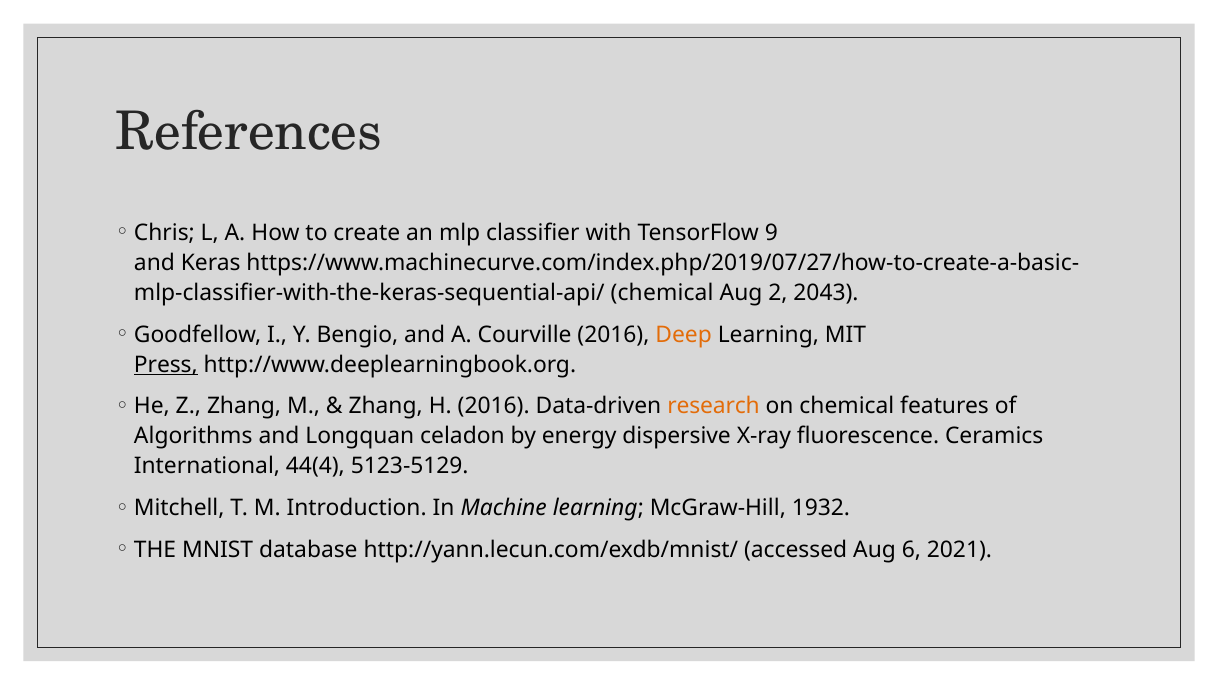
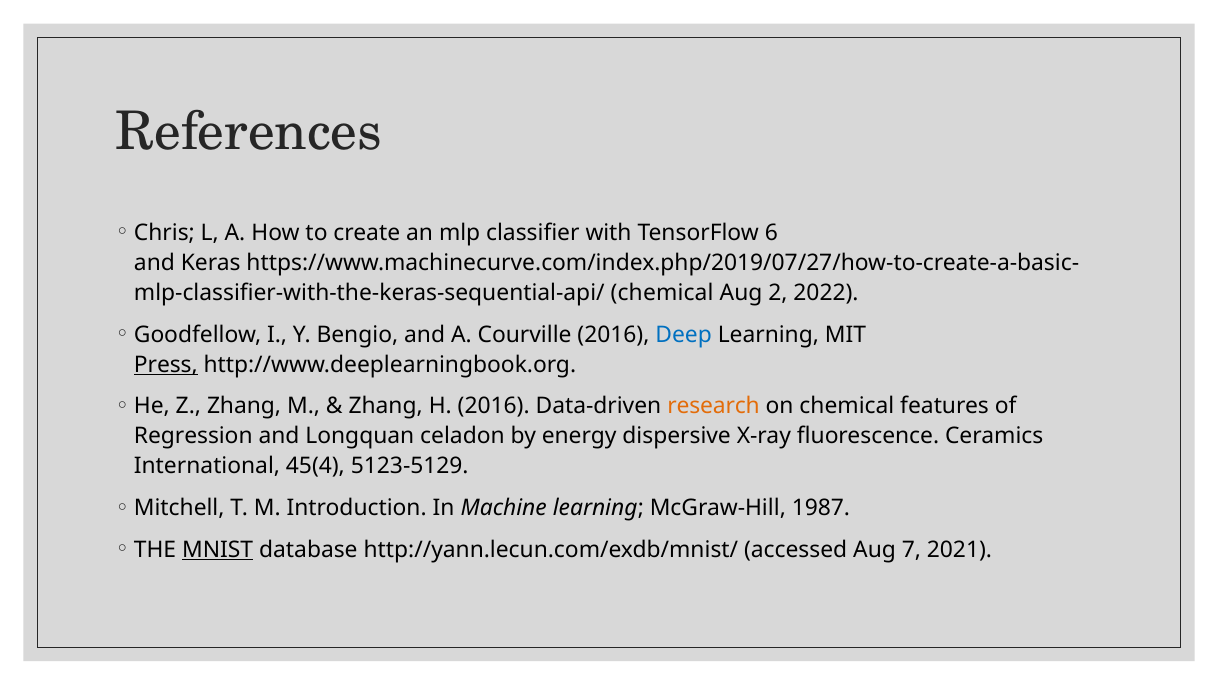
9: 9 -> 6
2043: 2043 -> 2022
Deep colour: orange -> blue
Algorithms: Algorithms -> Regression
44(4: 44(4 -> 45(4
1932: 1932 -> 1987
MNIST underline: none -> present
6: 6 -> 7
